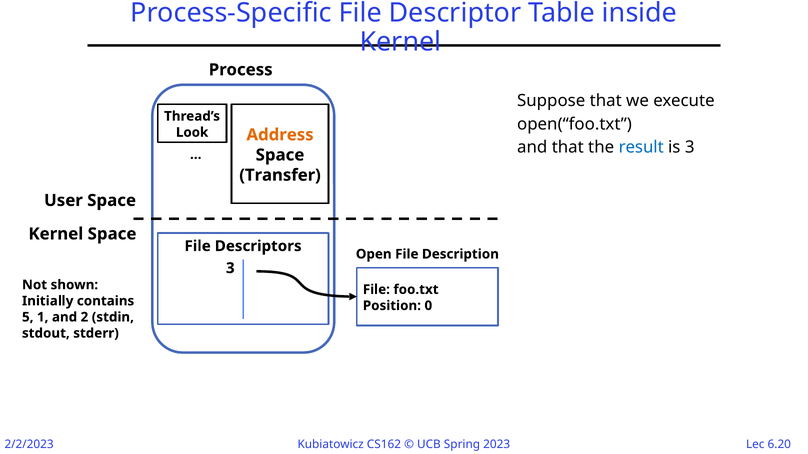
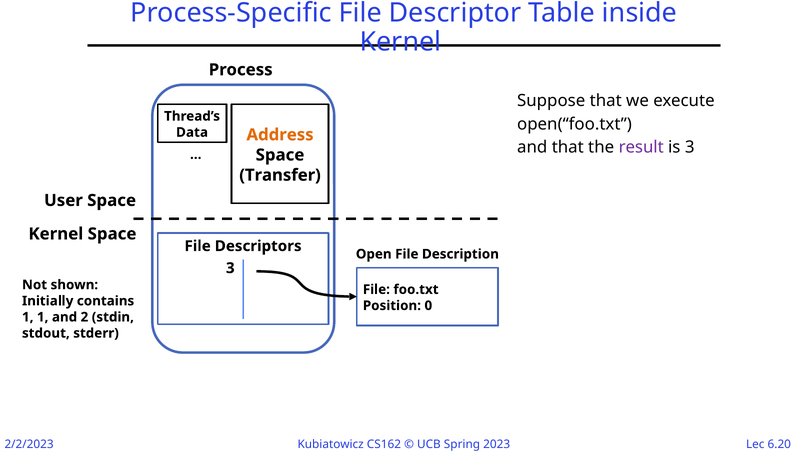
Look: Look -> Data
result colour: blue -> purple
5 at (28, 317): 5 -> 1
